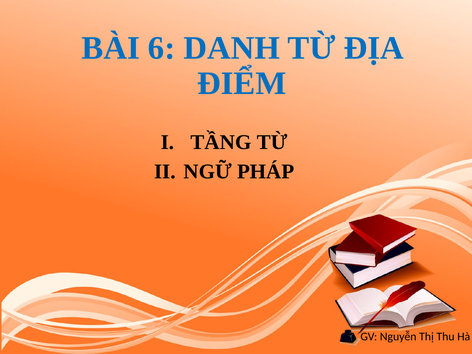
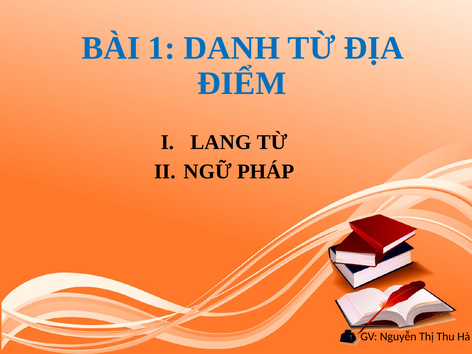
6: 6 -> 1
TẦNG: TẦNG -> LANG
